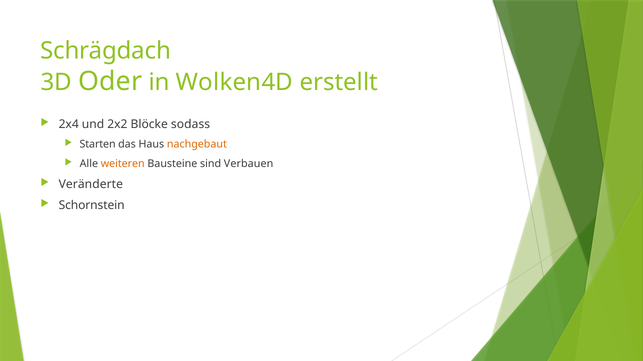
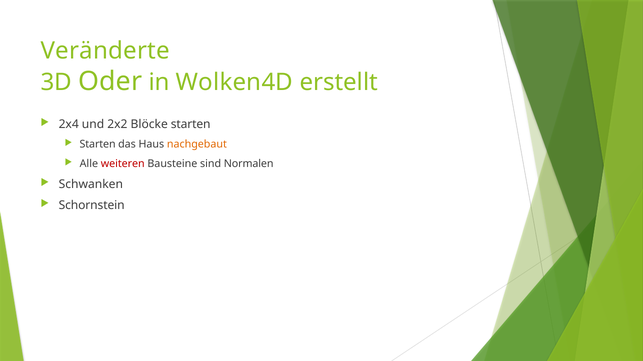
Schrägdach: Schrägdach -> Veränderte
Blöcke sodass: sodass -> starten
weiteren colour: orange -> red
Verbauen: Verbauen -> Normalen
Veränderte: Veränderte -> Schwanken
